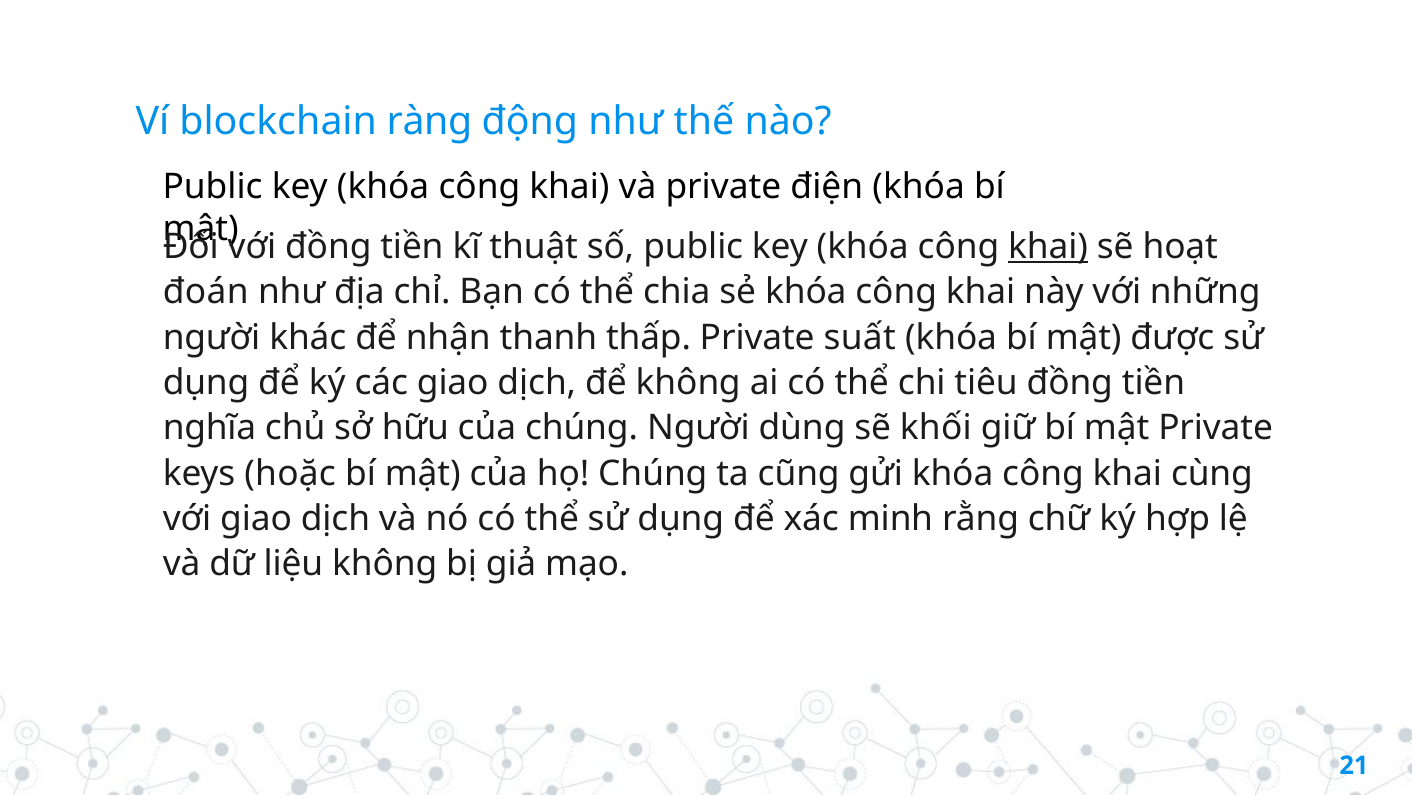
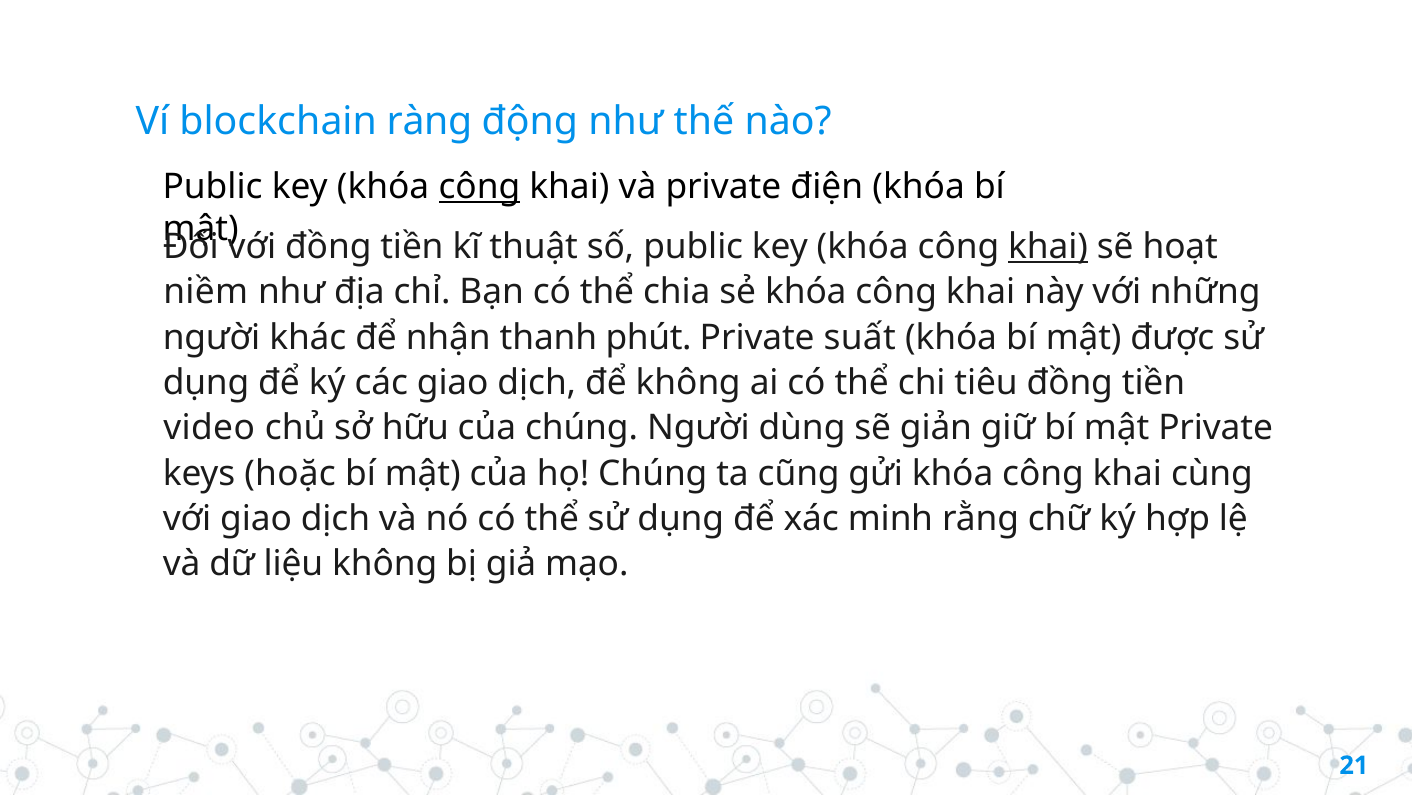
công at (479, 187) underline: none -> present
đoán: đoán -> niềm
thấp: thấp -> phút
nghĩa: nghĩa -> video
khối: khối -> giản
